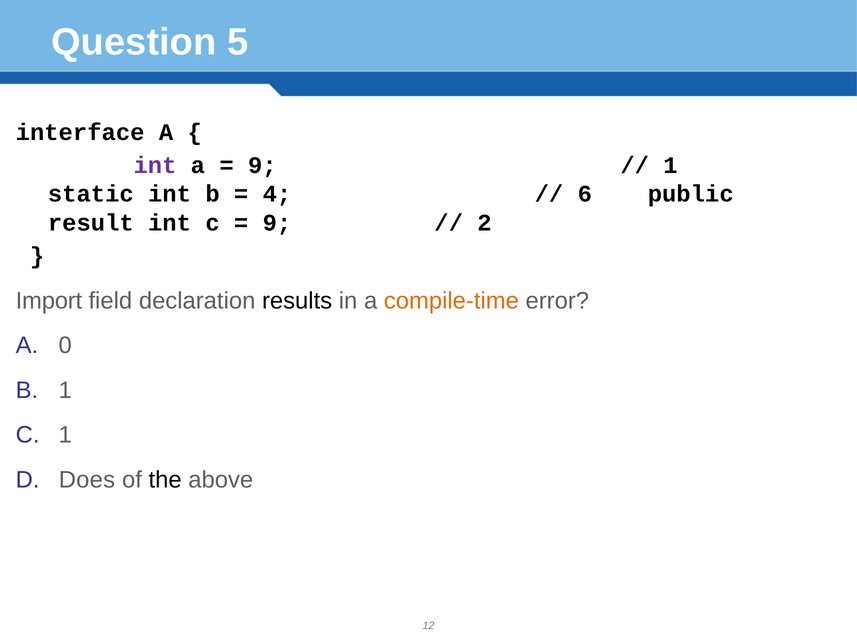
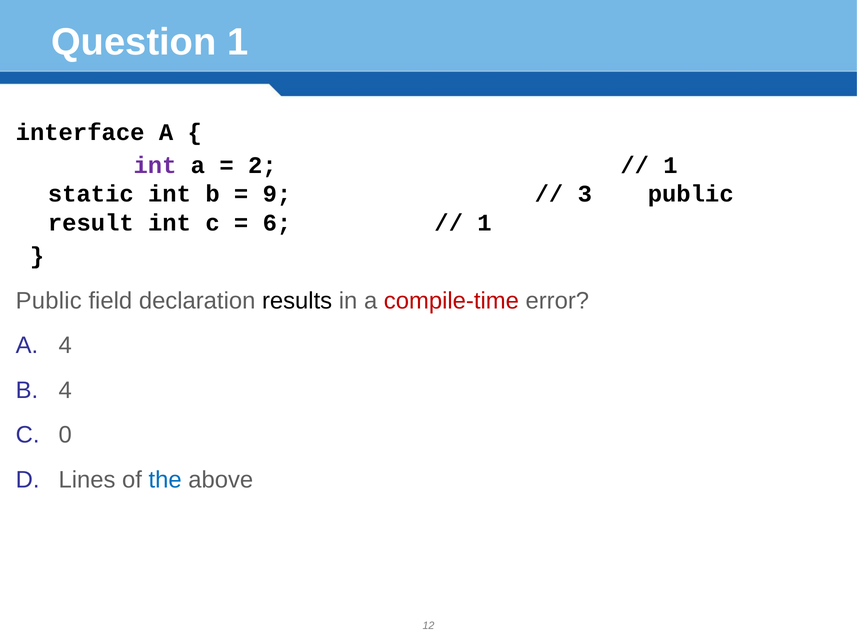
Question 5: 5 -> 1
9 at (262, 165): 9 -> 2
4: 4 -> 9
6: 6 -> 3
9 at (277, 223): 9 -> 6
2 at (485, 223): 2 -> 1
Import at (49, 301): Import -> Public
compile-time colour: orange -> red
A 0: 0 -> 4
B 1: 1 -> 4
C 1: 1 -> 0
Does: Does -> Lines
the colour: black -> blue
